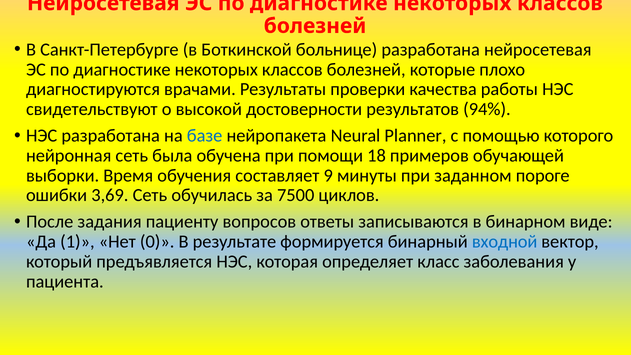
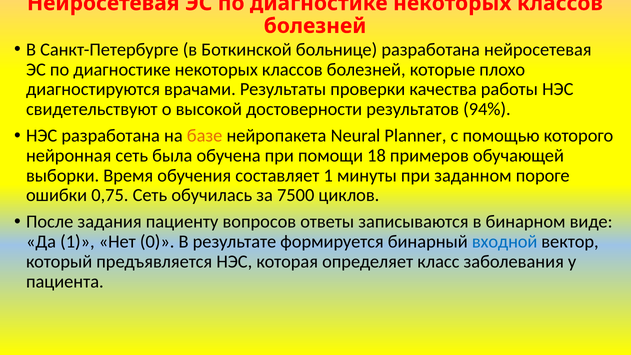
базе colour: blue -> orange
составляет 9: 9 -> 1
3,69: 3,69 -> 0,75
